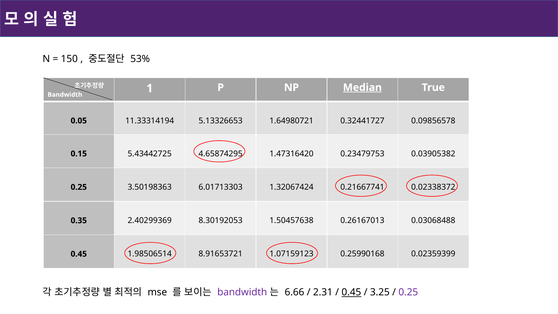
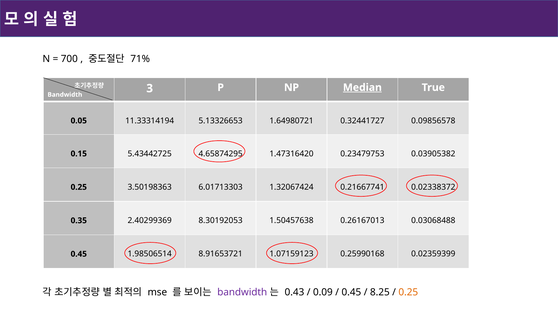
150: 150 -> 700
53%: 53% -> 71%
1: 1 -> 3
6.66: 6.66 -> 0.43
2.31: 2.31 -> 0.09
0.45 at (351, 292) underline: present -> none
3.25: 3.25 -> 8.25
0.25 at (408, 292) colour: purple -> orange
